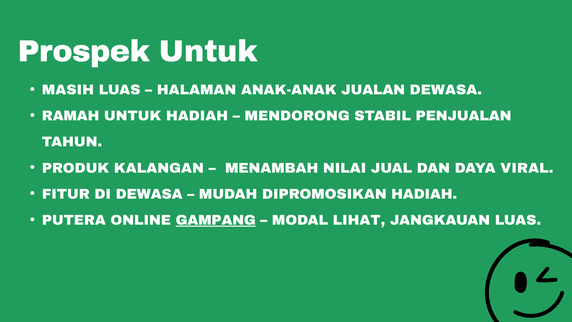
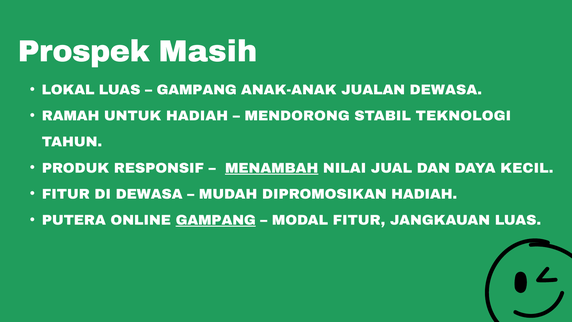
Prospek Untuk: Untuk -> Masih
MASIH: MASIH -> LOKAL
HALAMAN at (197, 90): HALAMAN -> GAMPANG
PENJUALAN: PENJUALAN -> TEKNOLOGI
KALANGAN: KALANGAN -> RESPONSIF
MENAMBAH underline: none -> present
VIRAL: VIRAL -> KECIL
MODAL LIHAT: LIHAT -> FITUR
